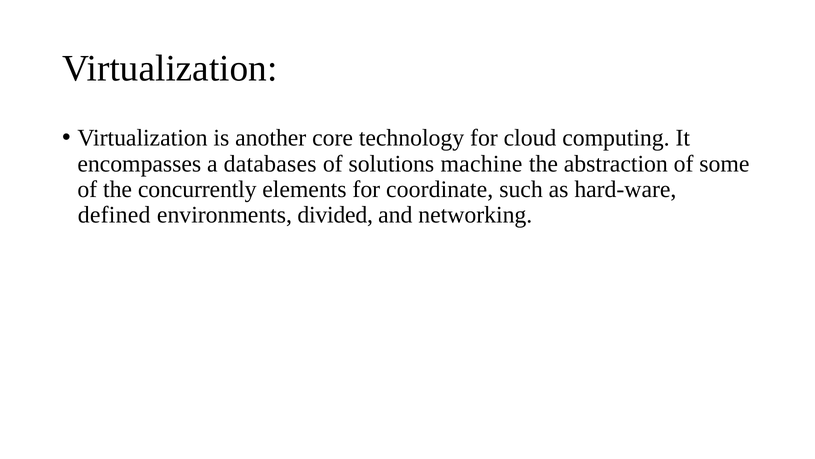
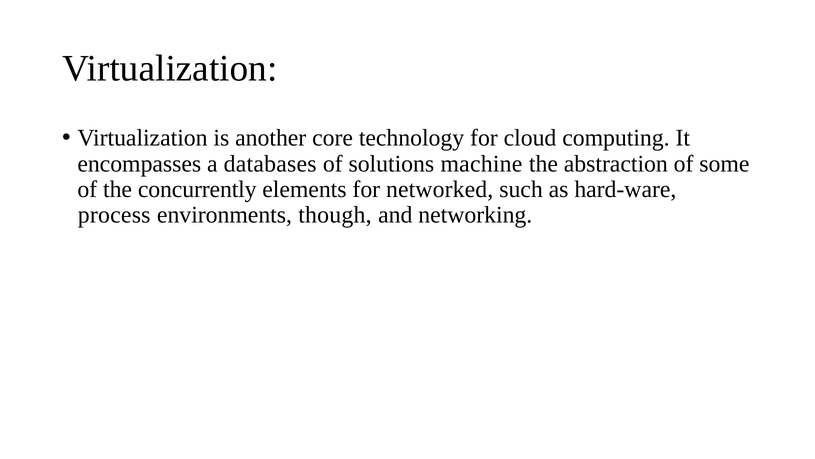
coordinate: coordinate -> networked
defined: defined -> process
divided: divided -> though
